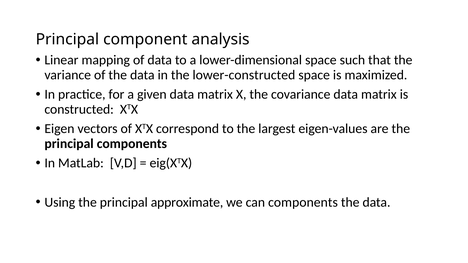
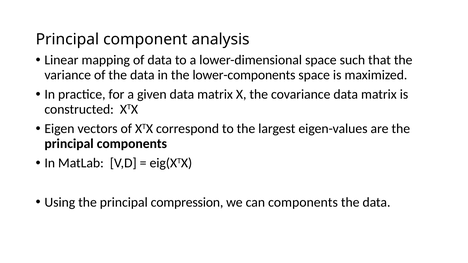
lower-constructed: lower-constructed -> lower-components
approximate: approximate -> compression
